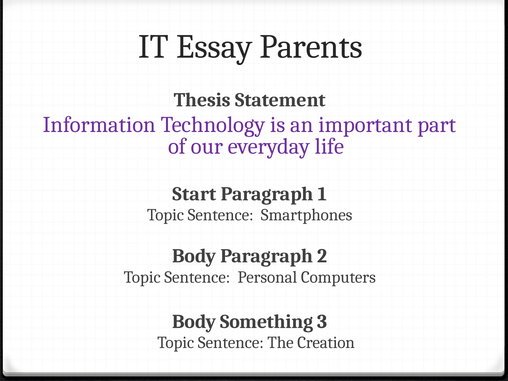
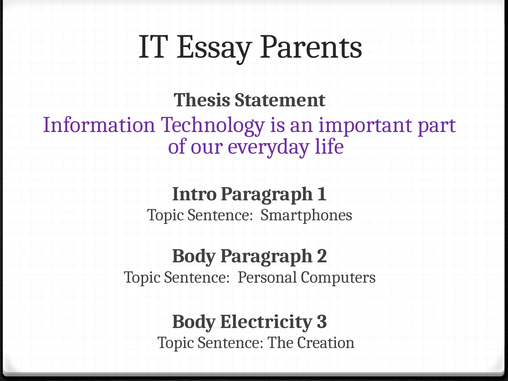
Start: Start -> Intro
Something: Something -> Electricity
